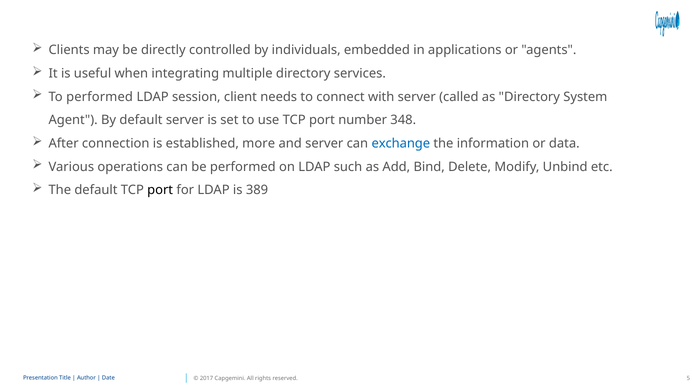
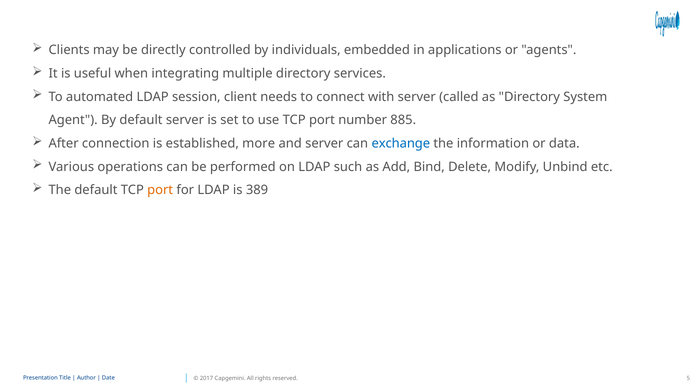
To performed: performed -> automated
348: 348 -> 885
port at (160, 190) colour: black -> orange
